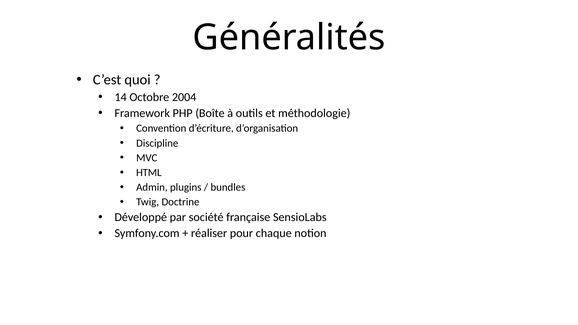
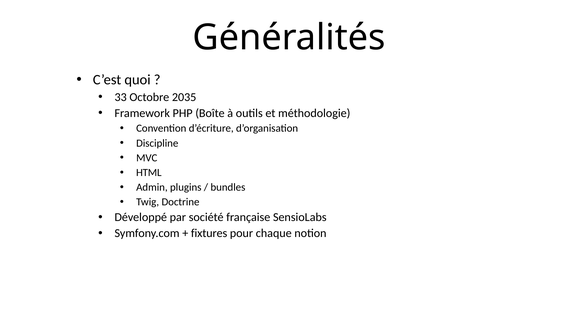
14: 14 -> 33
2004: 2004 -> 2035
réaliser: réaliser -> fixtures
